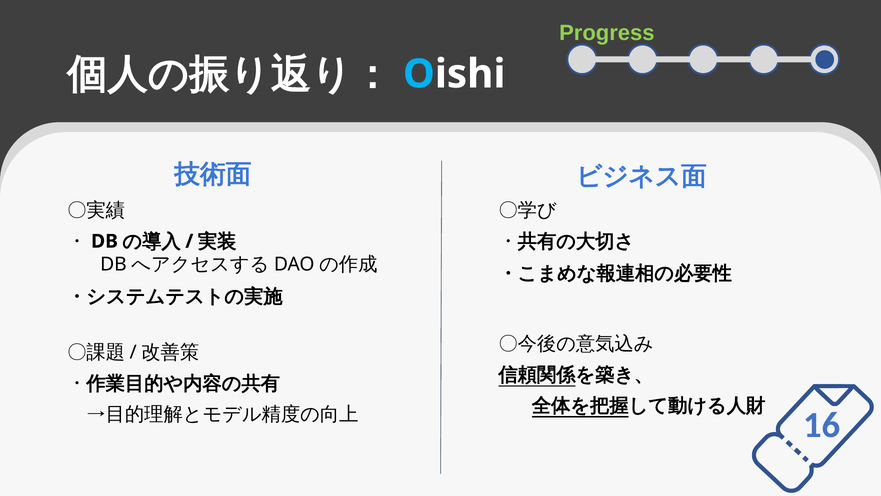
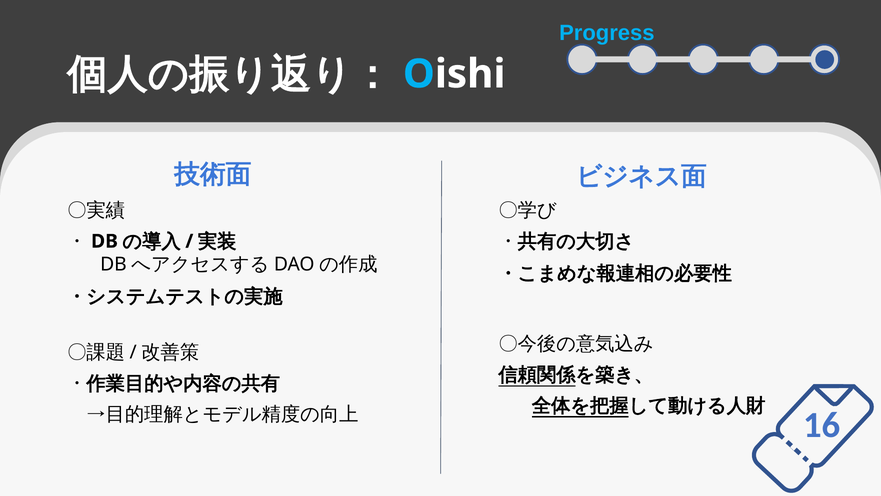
Progress colour: light green -> light blue
